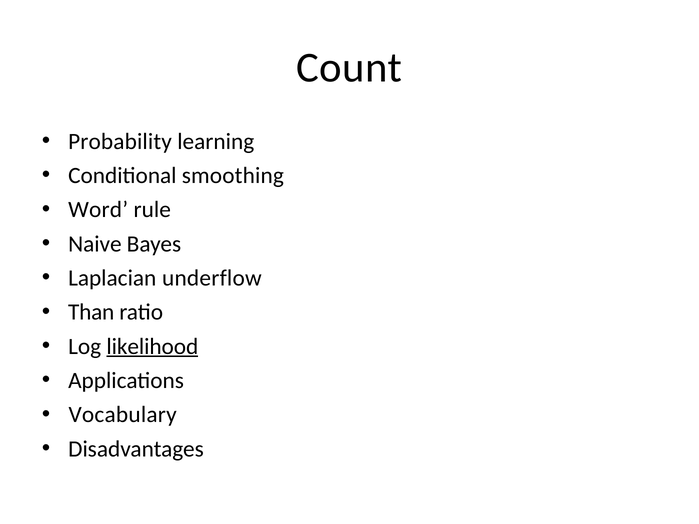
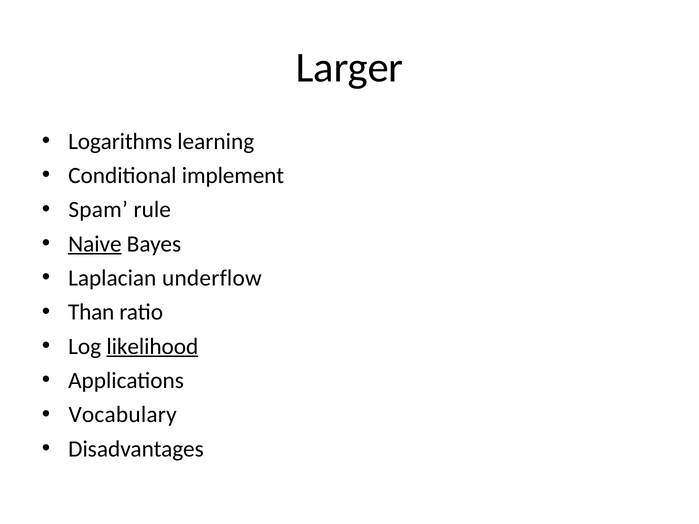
Count: Count -> Larger
Probability: Probability -> Logarithms
smoothing: smoothing -> implement
Word: Word -> Spam
Naive underline: none -> present
